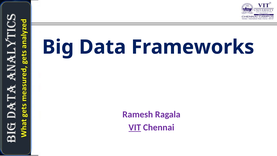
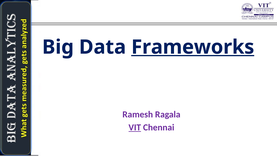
Frameworks underline: none -> present
